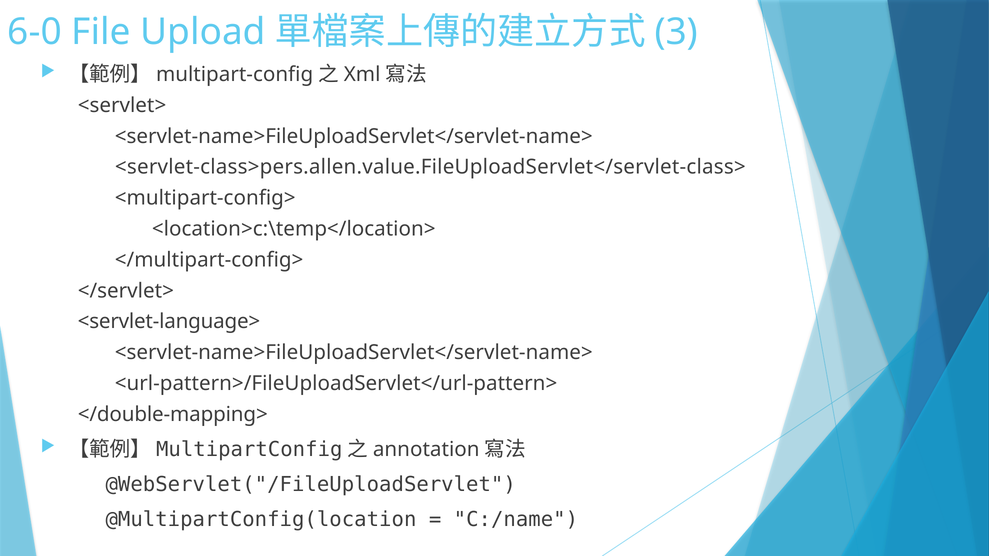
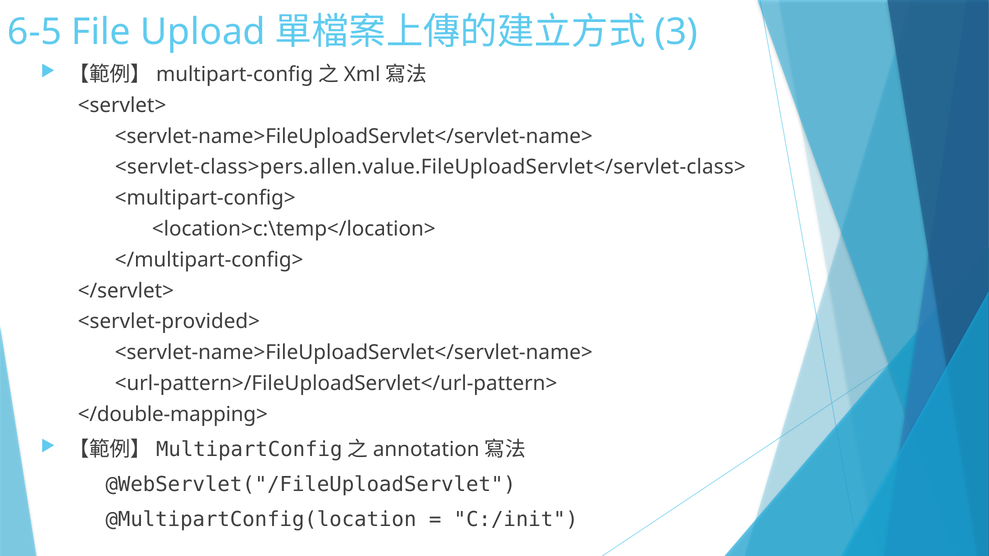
6-0: 6-0 -> 6-5
<servlet-language>: <servlet-language> -> <servlet-provided>
C:/name: C:/name -> C:/init
